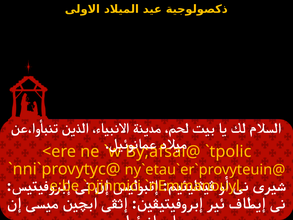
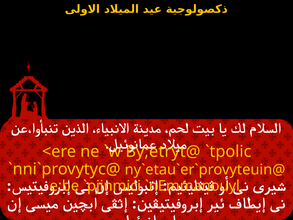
By;afsai@: By;afsai@ -> By;etryt@
